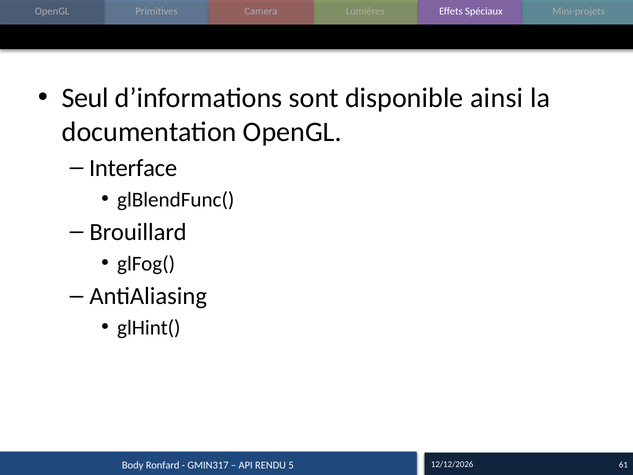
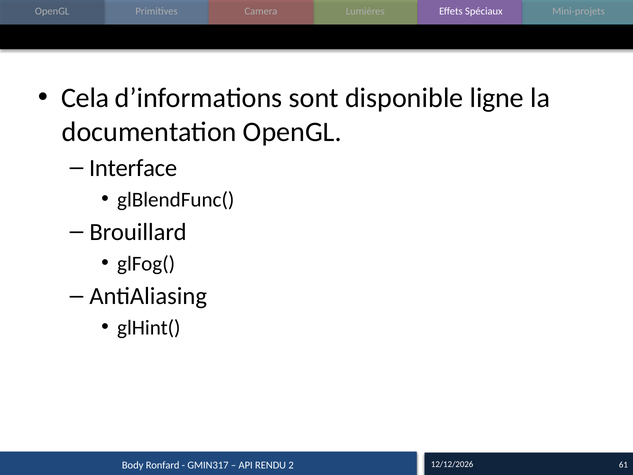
Seul: Seul -> Cela
ainsi: ainsi -> ligne
5: 5 -> 2
